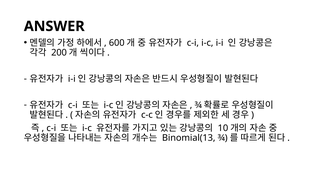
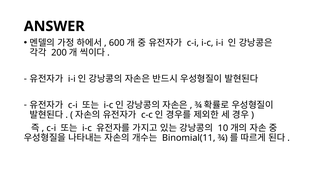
Binomial(13: Binomial(13 -> Binomial(11
